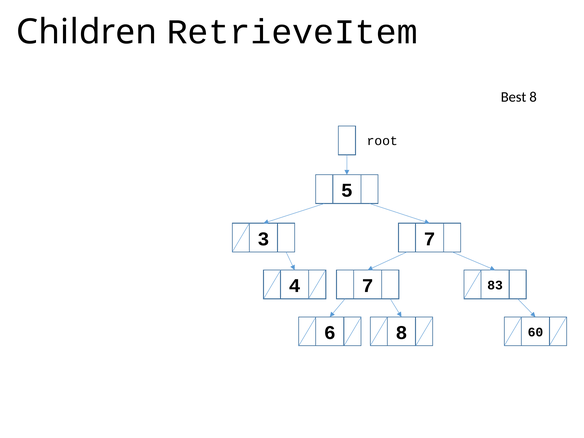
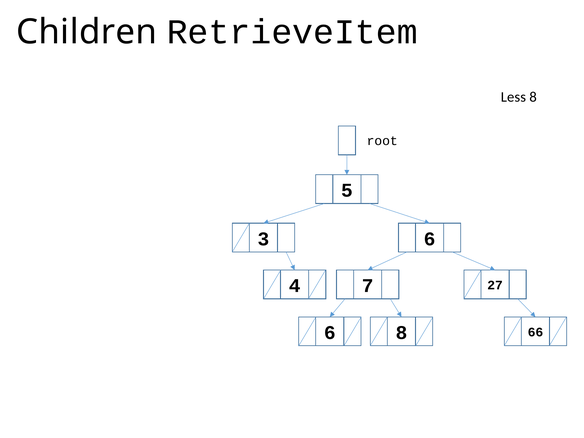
Best: Best -> Less
3 7: 7 -> 6
83: 83 -> 27
60: 60 -> 66
